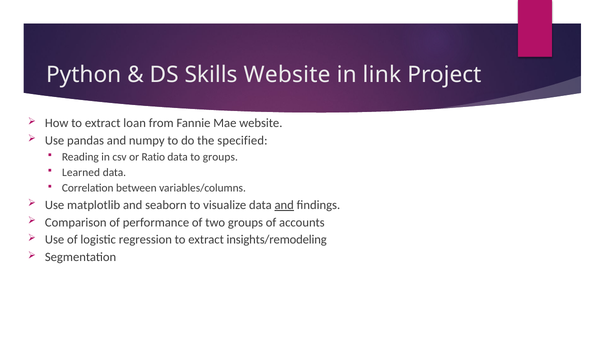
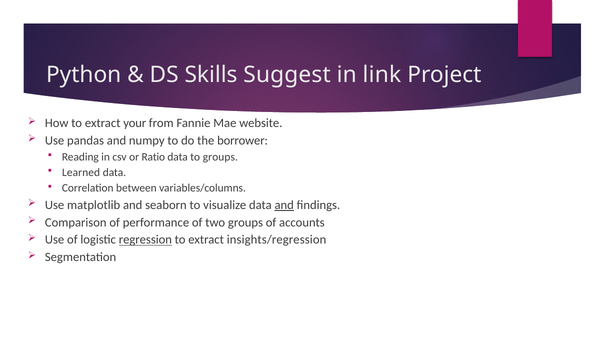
Skills Website: Website -> Suggest
loan: loan -> your
specified: specified -> borrower
regression underline: none -> present
insights/remodeling: insights/remodeling -> insights/regression
